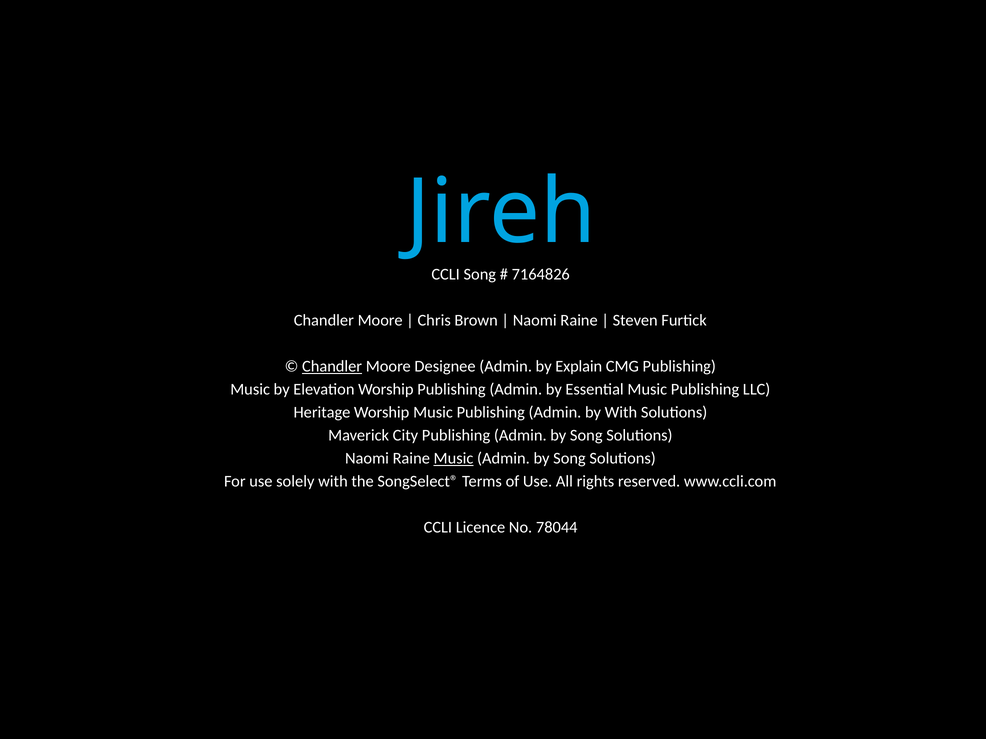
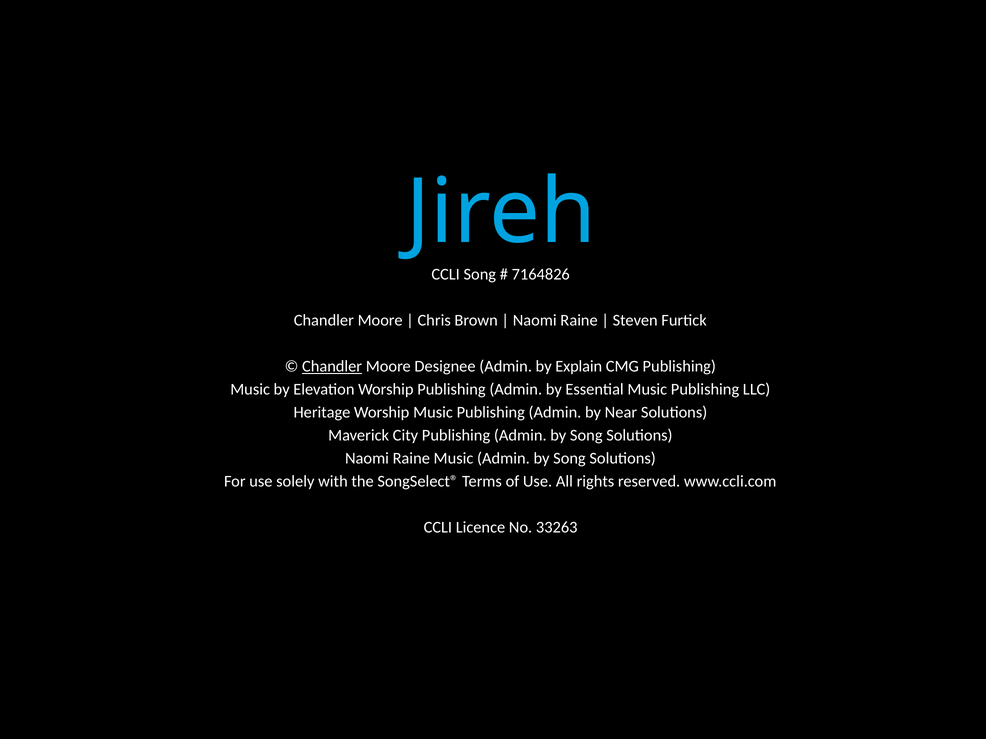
by With: With -> Near
Music at (453, 459) underline: present -> none
78044: 78044 -> 33263
